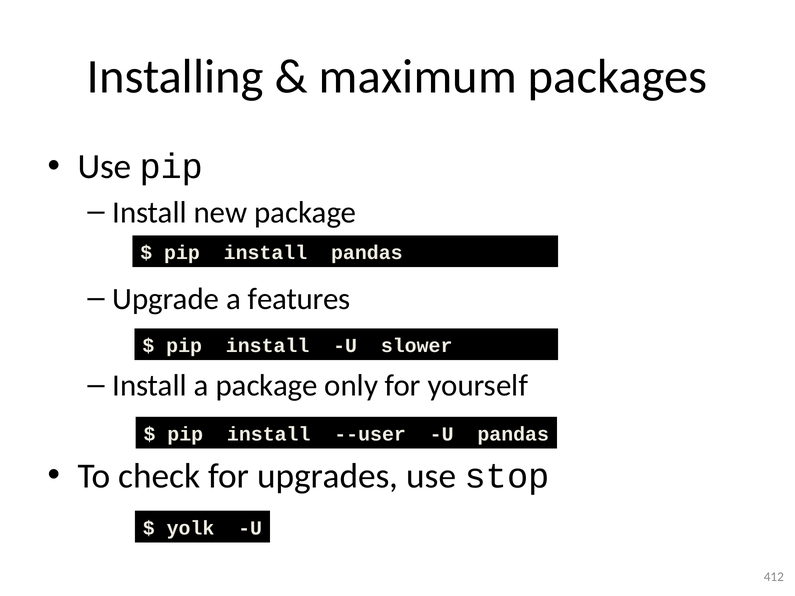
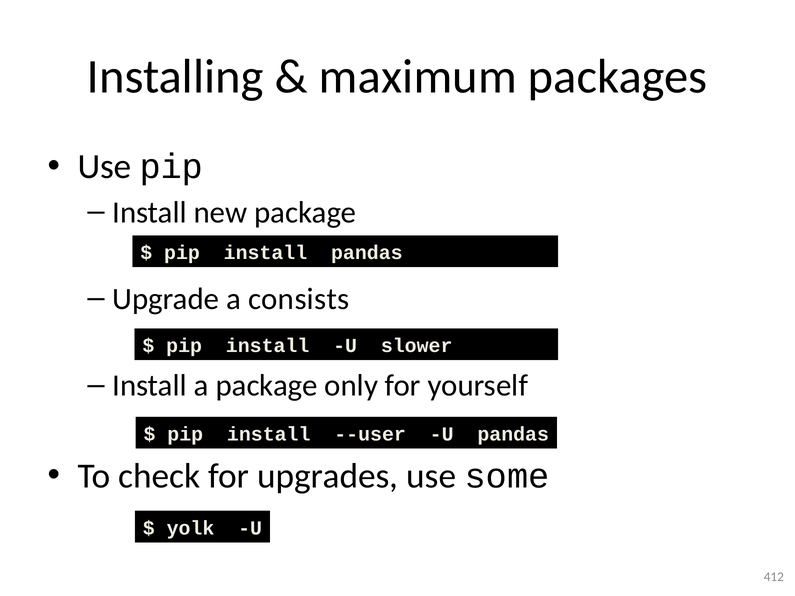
features: features -> consists
stop: stop -> some
